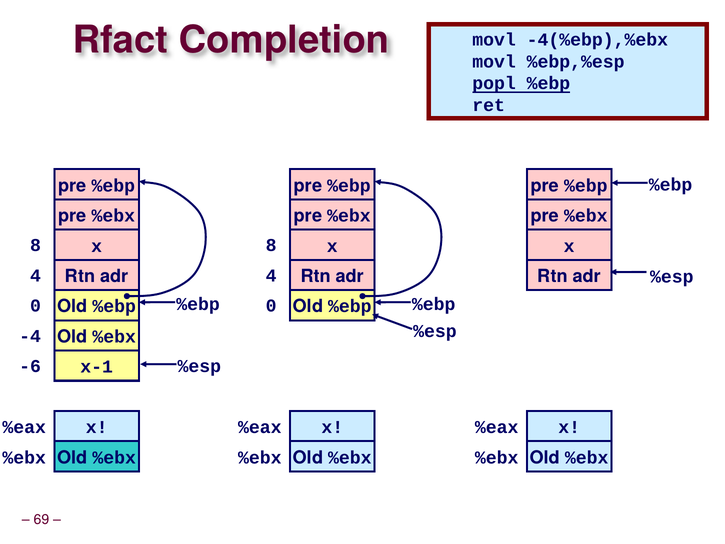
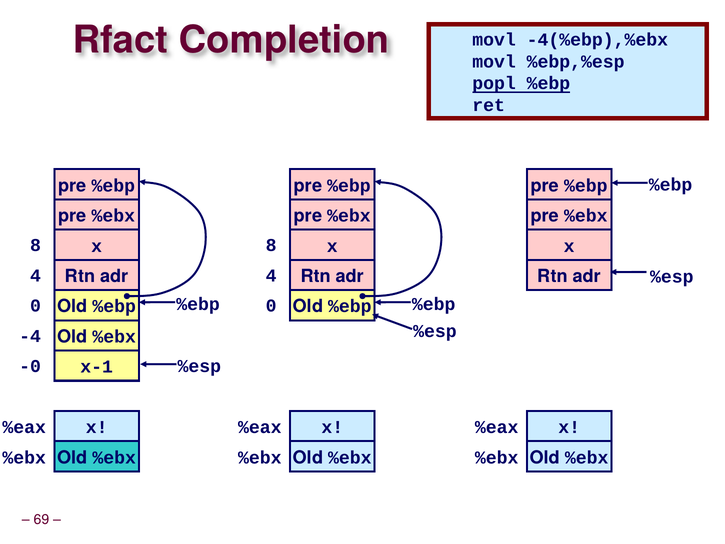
-6: -6 -> -0
